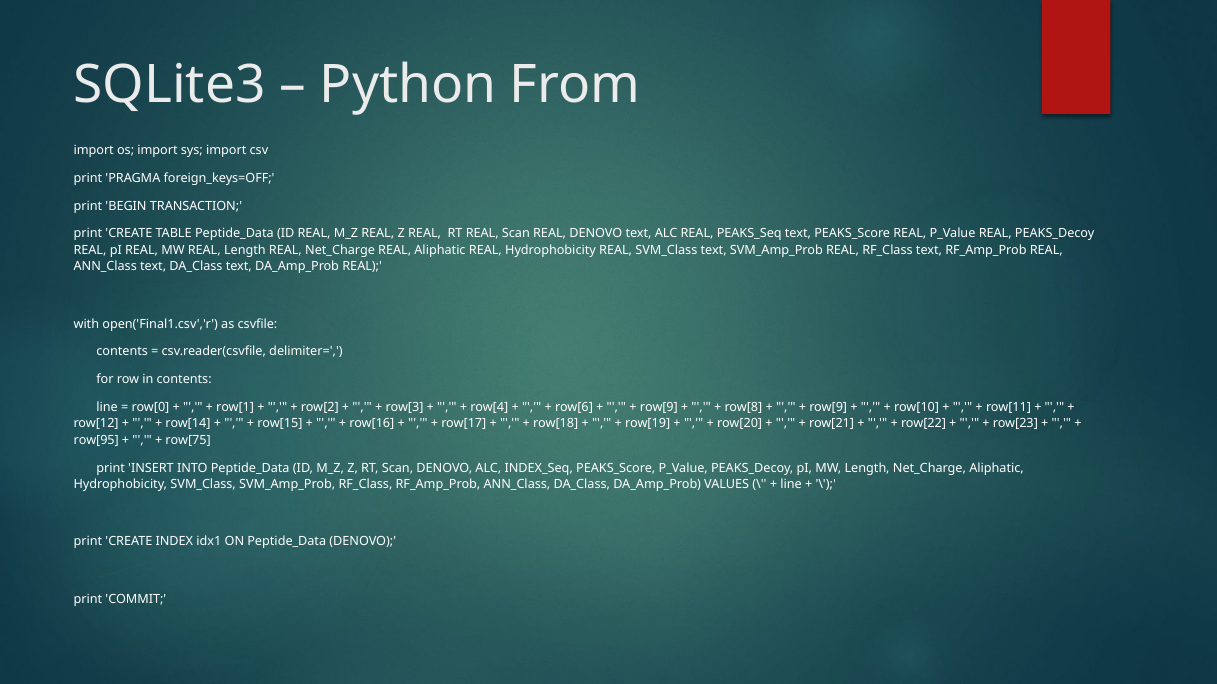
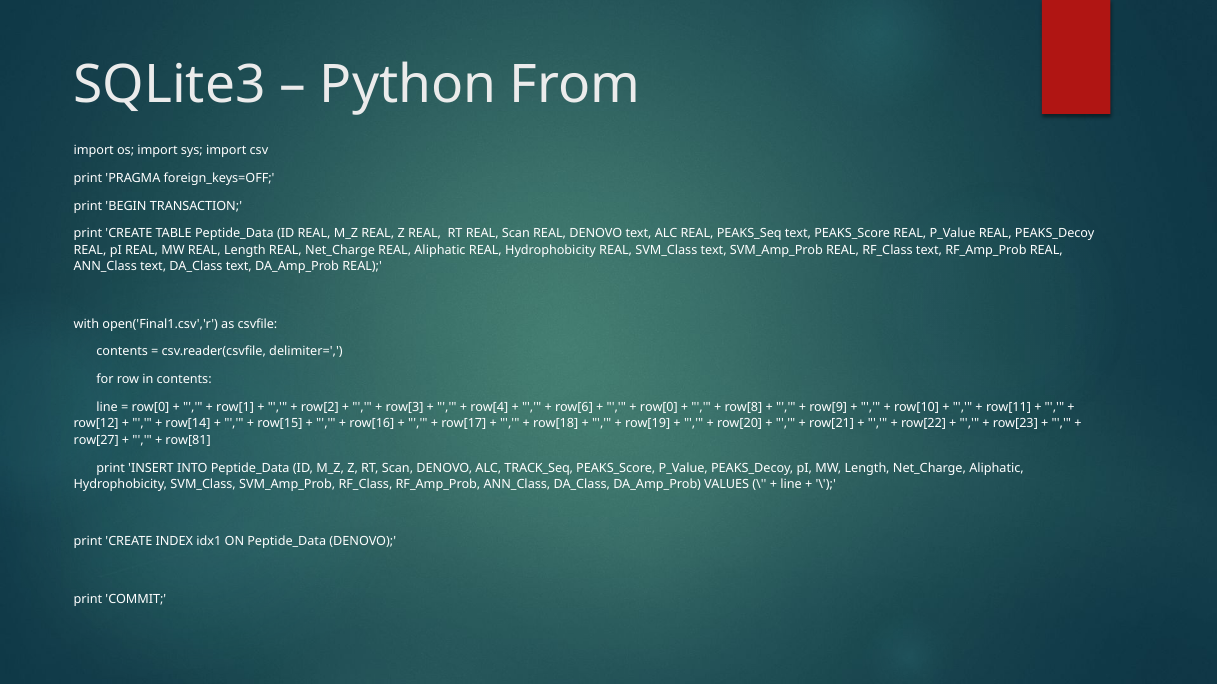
row[9 at (659, 408): row[9 -> row[0
row[95: row[95 -> row[27
row[75: row[75 -> row[81
INDEX_Seq: INDEX_Seq -> TRACK_Seq
